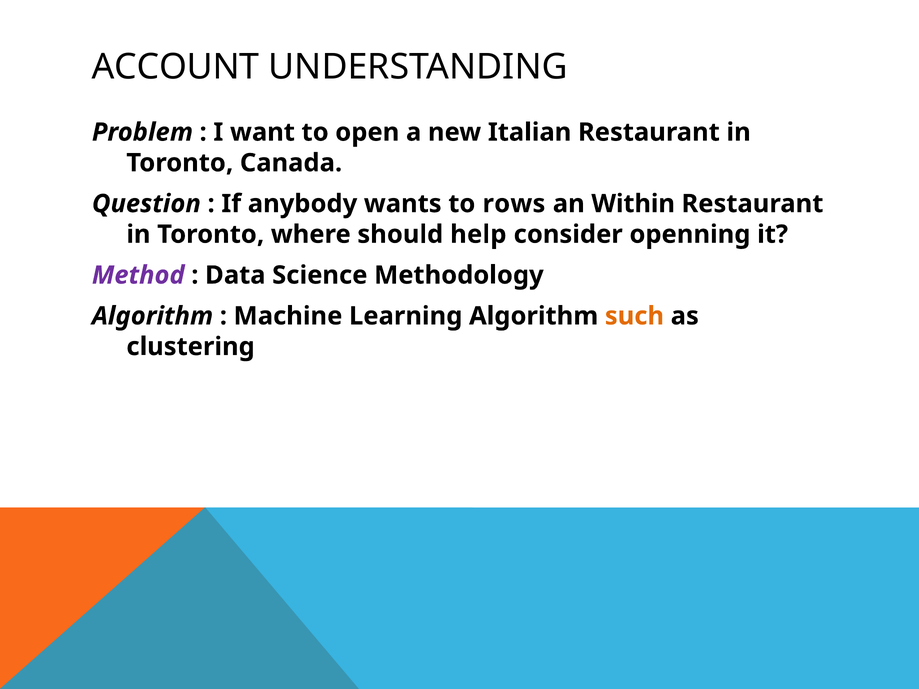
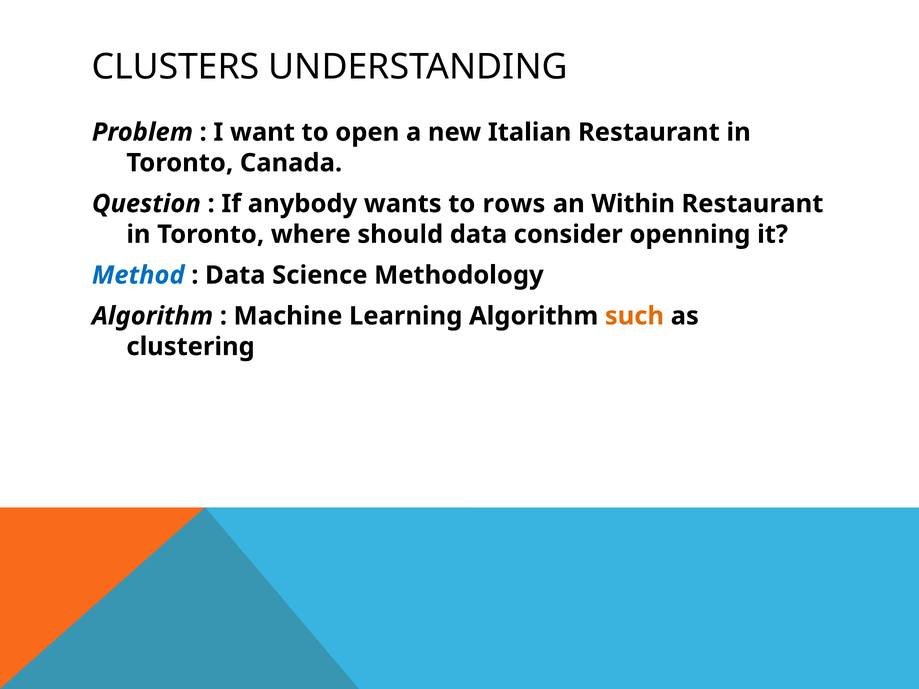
ACCOUNT: ACCOUNT -> CLUSTERS
should help: help -> data
Method colour: purple -> blue
